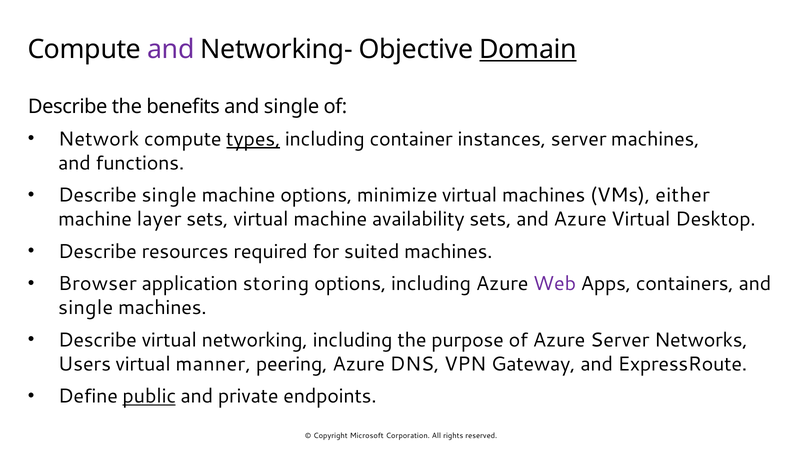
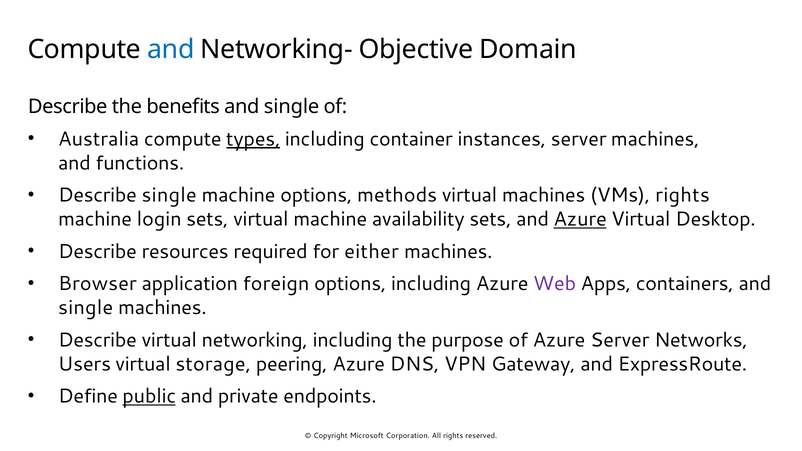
and at (171, 49) colour: purple -> blue
Domain underline: present -> none
Network: Network -> Australia
minimize: minimize -> methods
VMs either: either -> rights
layer: layer -> login
Azure at (580, 219) underline: none -> present
suited: suited -> either
storing: storing -> foreign
manner: manner -> storage
